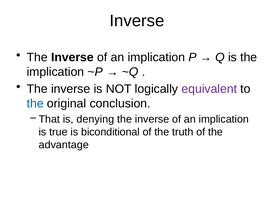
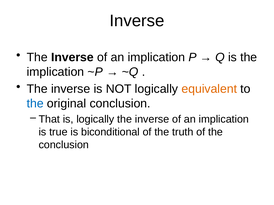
equivalent colour: purple -> orange
is denying: denying -> logically
advantage at (64, 145): advantage -> conclusion
